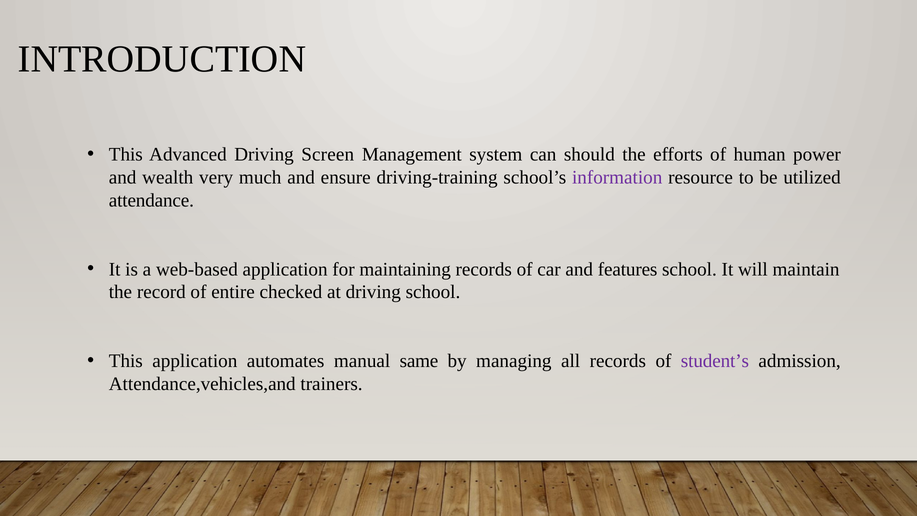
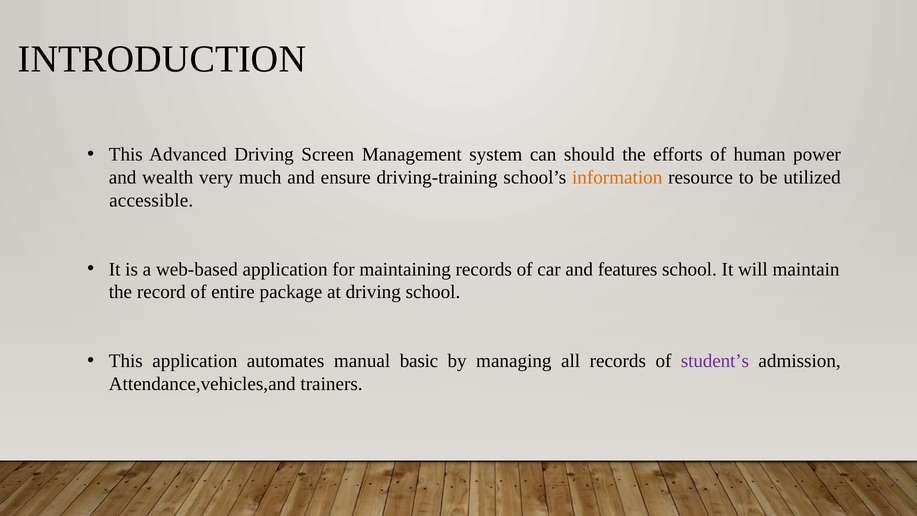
information colour: purple -> orange
attendance: attendance -> accessible
checked: checked -> package
same: same -> basic
